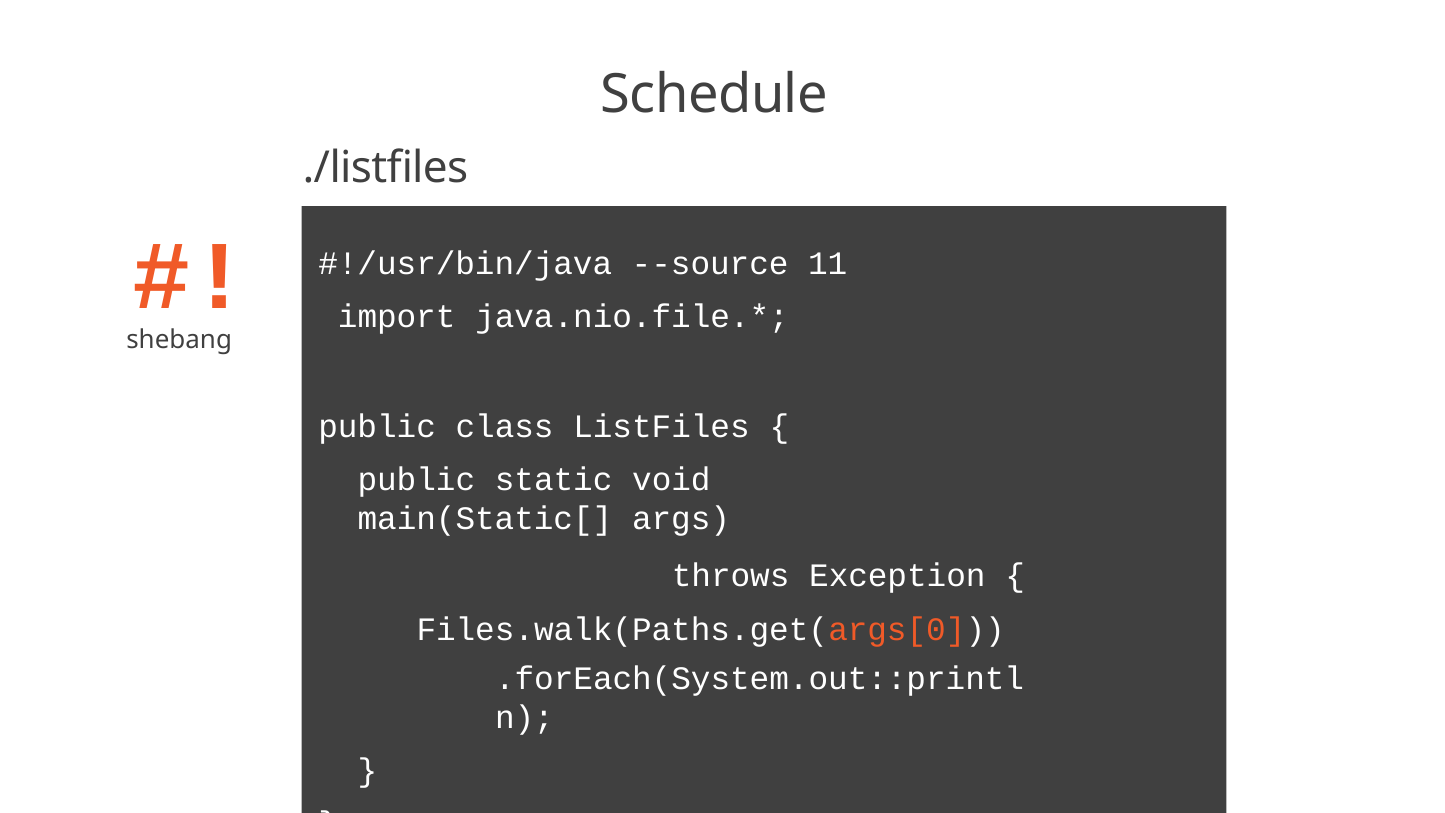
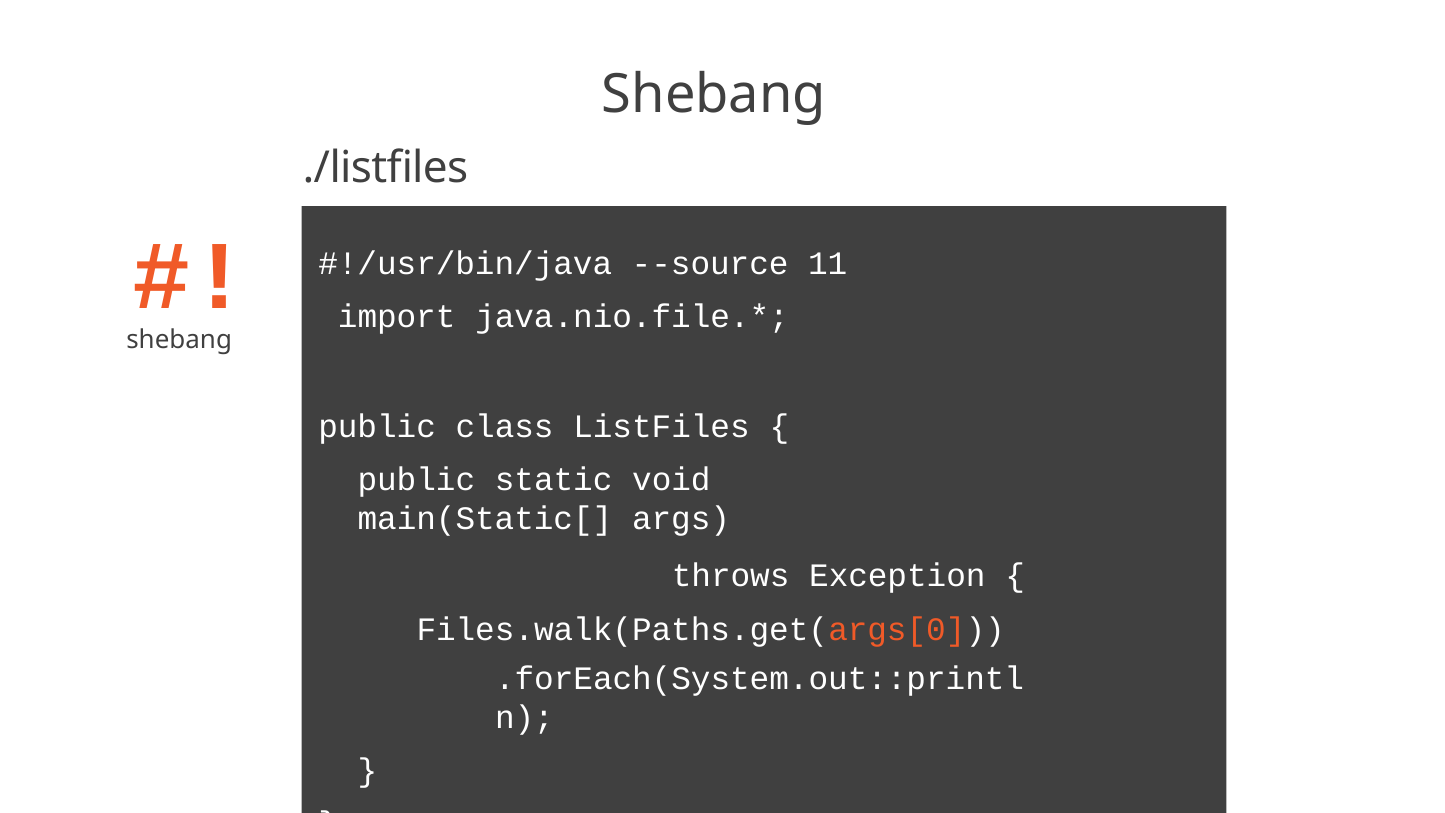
Schedule at (714, 95): Schedule -> Shebang
